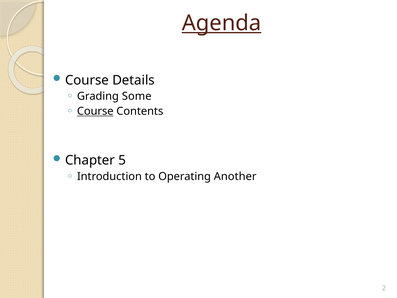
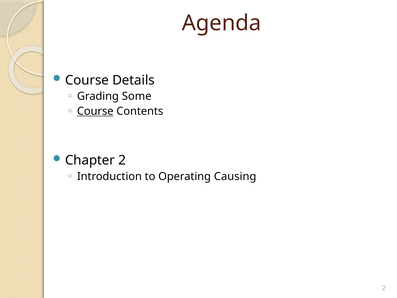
Agenda underline: present -> none
Chapter 5: 5 -> 2
Another: Another -> Causing
